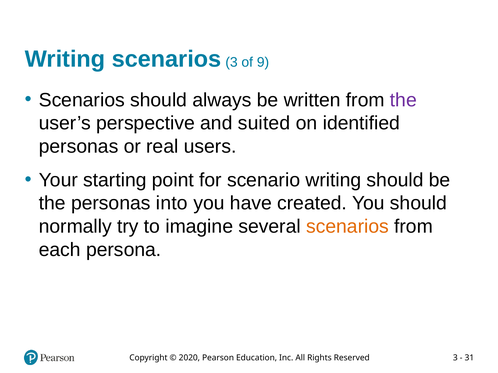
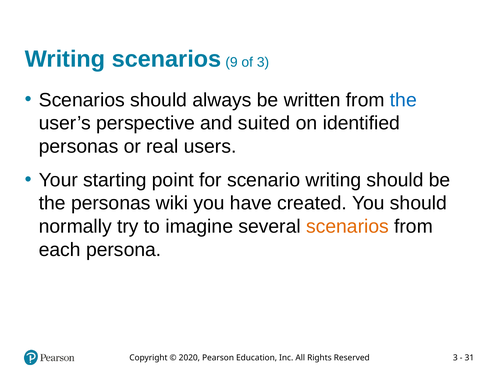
scenarios 3: 3 -> 9
of 9: 9 -> 3
the at (403, 100) colour: purple -> blue
into: into -> wiki
